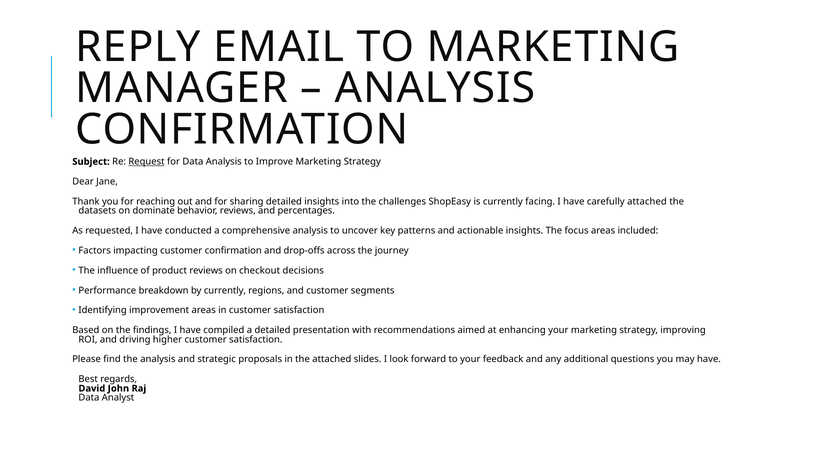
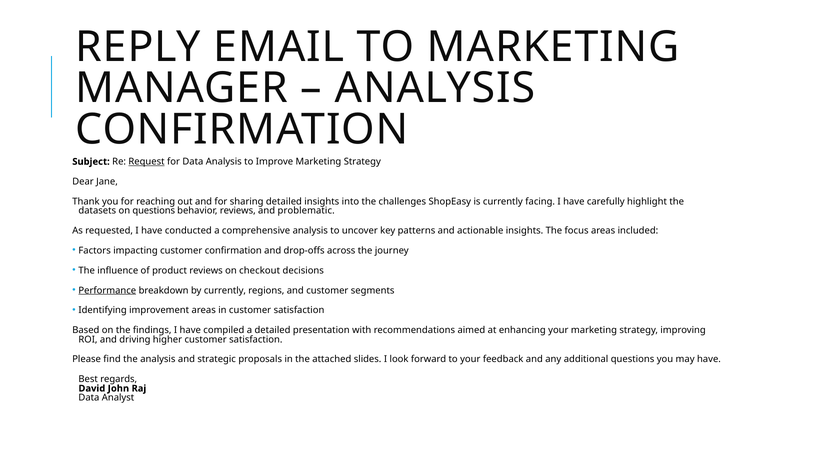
carefully attached: attached -> highlight
on dominate: dominate -> questions
percentages: percentages -> problematic
Performance underline: none -> present
